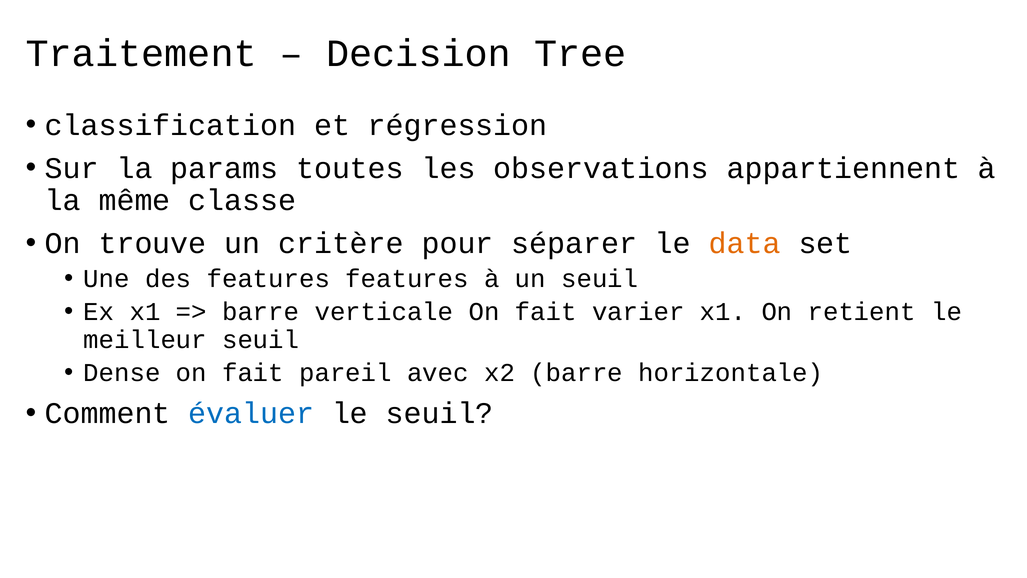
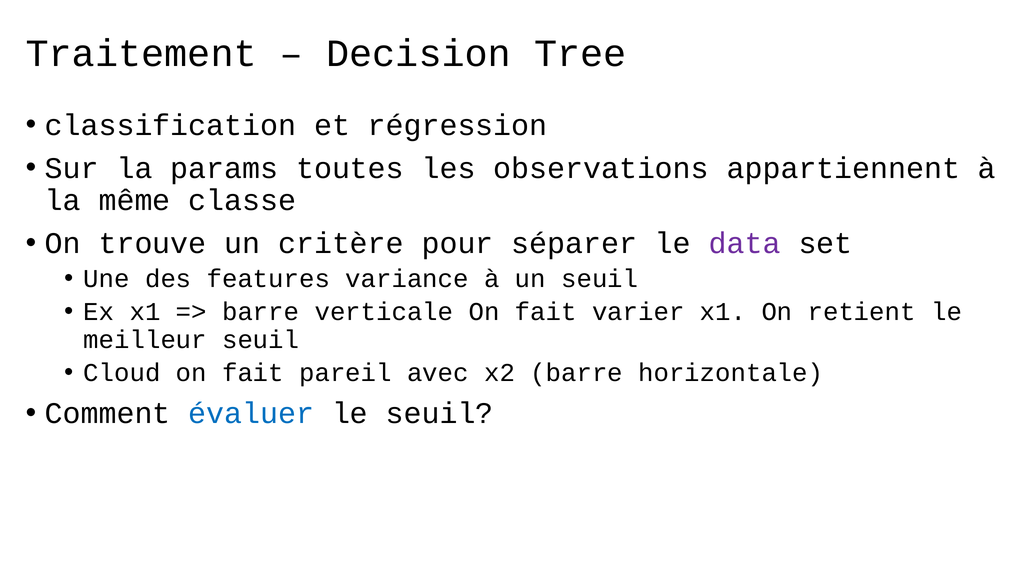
data colour: orange -> purple
features features: features -> variance
Dense: Dense -> Cloud
